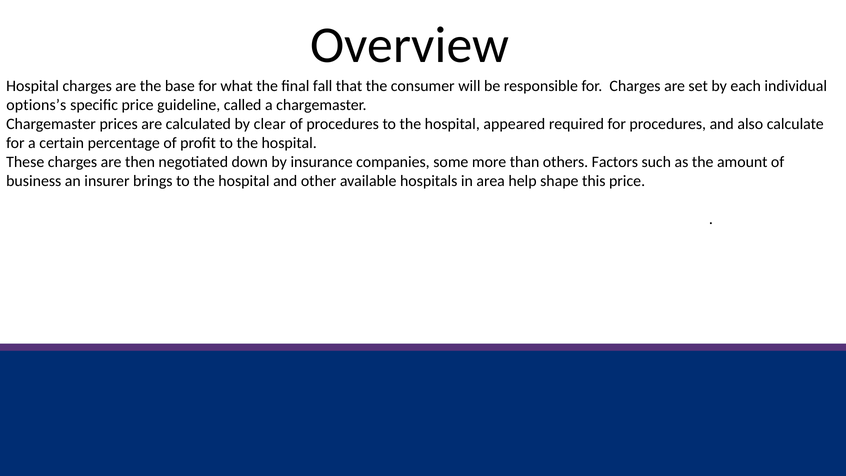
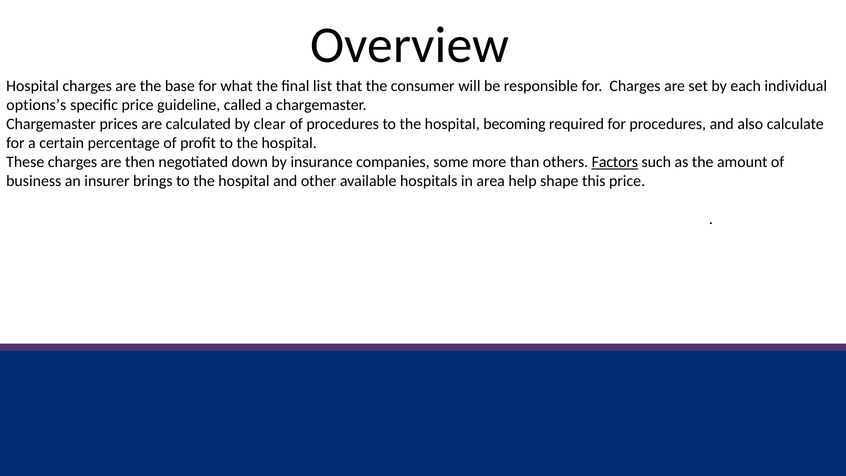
fall: fall -> list
appeared: appeared -> becoming
Factors underline: none -> present
